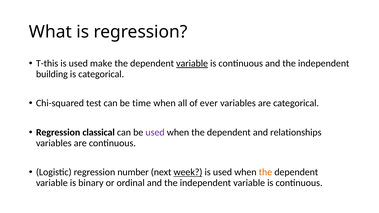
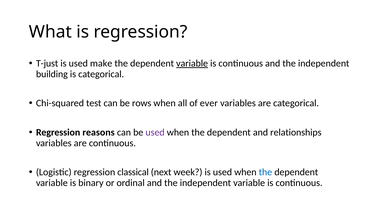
T-this: T-this -> T-just
time: time -> rows
classical: classical -> reasons
number: number -> classical
week underline: present -> none
the at (265, 172) colour: orange -> blue
